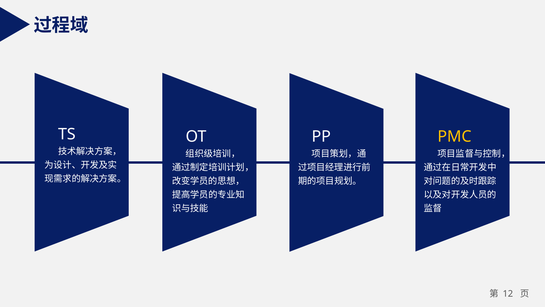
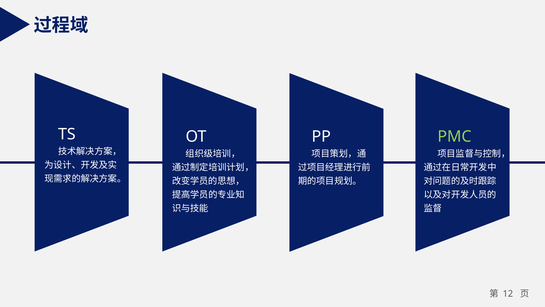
PMC colour: yellow -> light green
